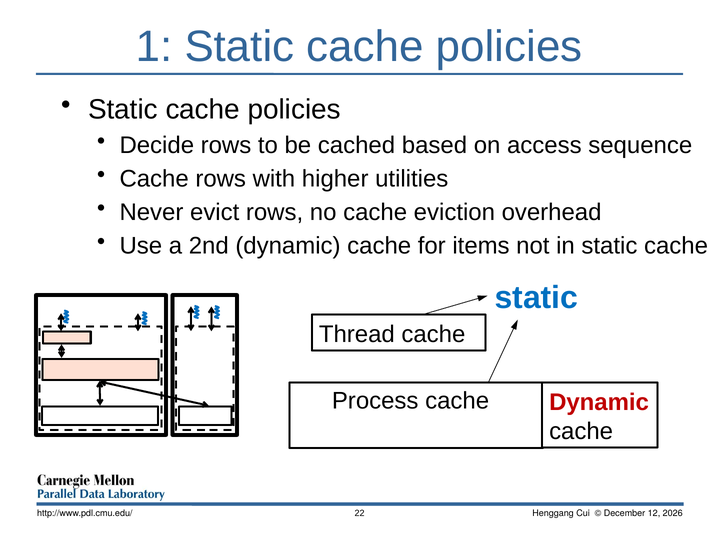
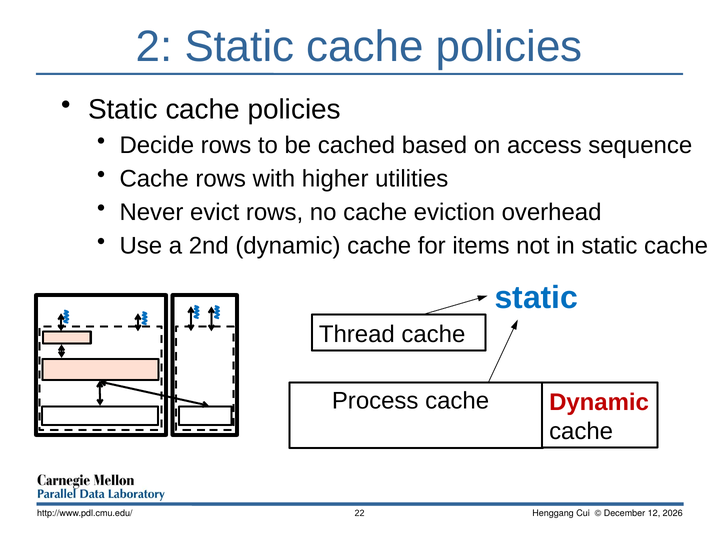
1: 1 -> 2
